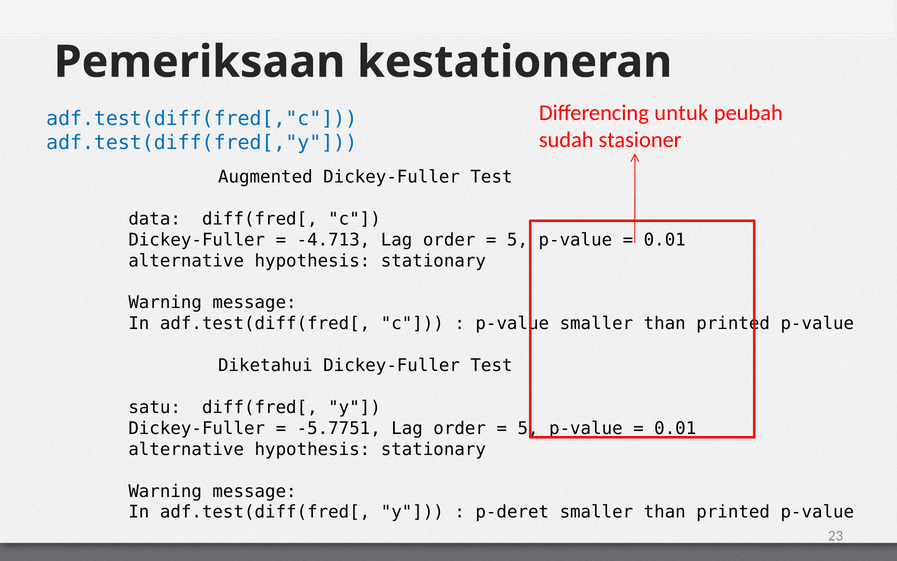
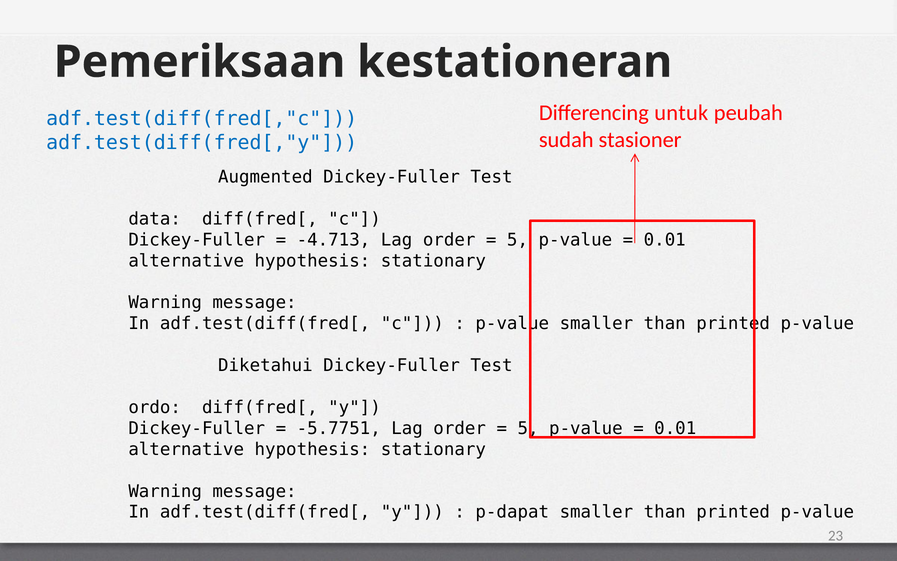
satu: satu -> ordo
p-deret: p-deret -> p-dapat
